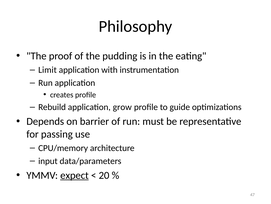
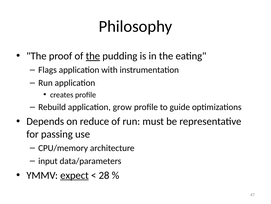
the at (93, 56) underline: none -> present
Limit: Limit -> Flags
barrier: barrier -> reduce
20: 20 -> 28
